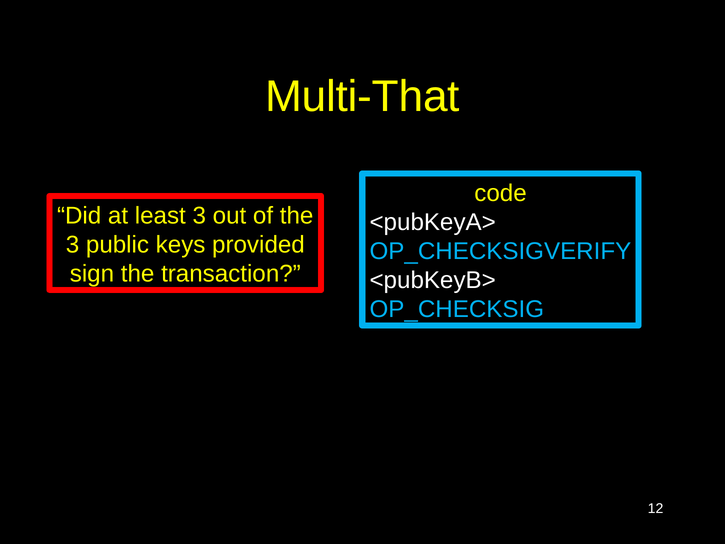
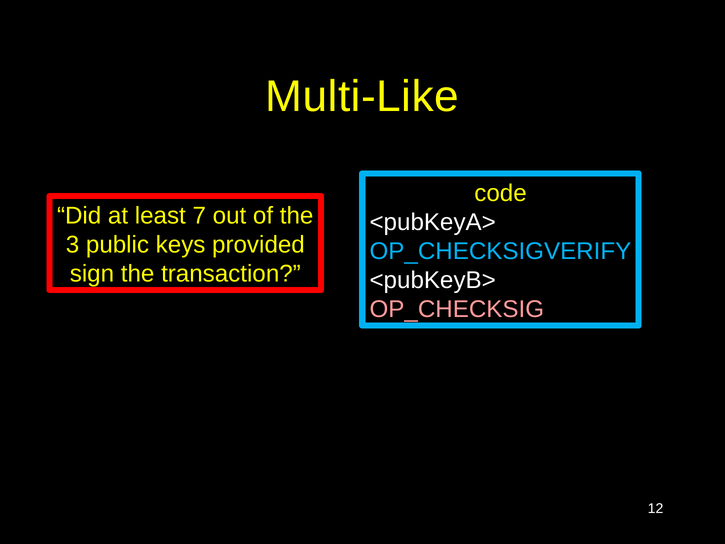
Multi-That: Multi-That -> Multi-Like
least 3: 3 -> 7
OP_CHECKSIG colour: light blue -> pink
